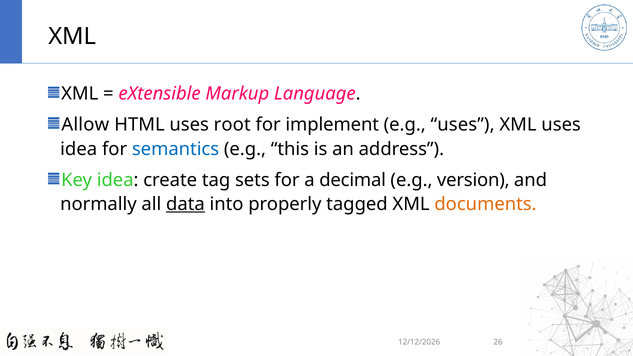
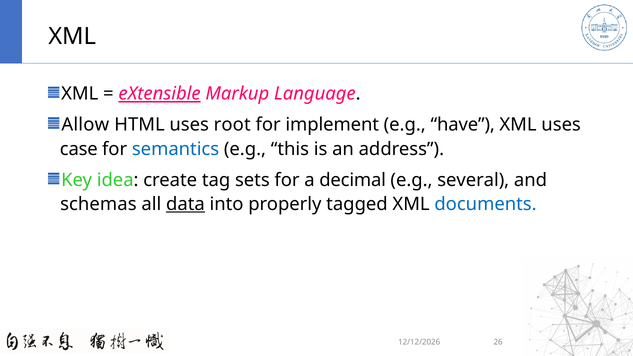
eXtensible underline: none -> present
e.g uses: uses -> have
idea at (79, 149): idea -> case
version: version -> several
normally: normally -> schemas
documents colour: orange -> blue
